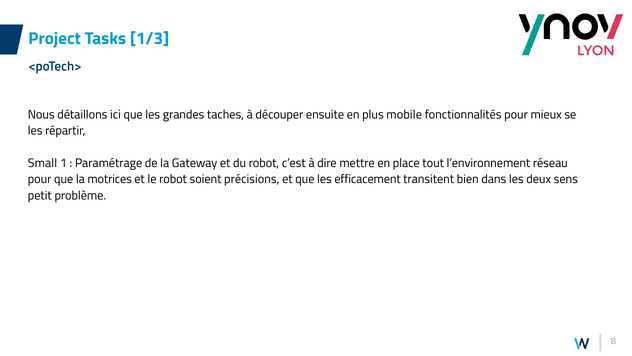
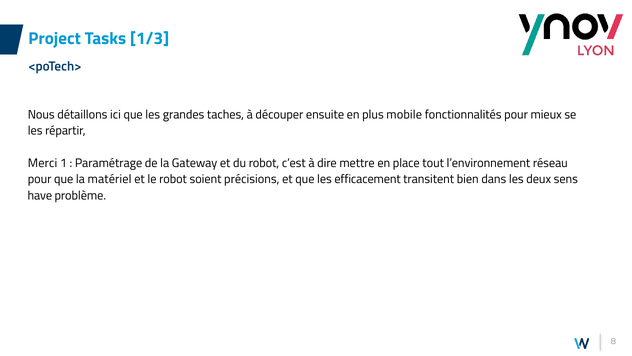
Small: Small -> Merci
motrices: motrices -> matériel
petit: petit -> have
